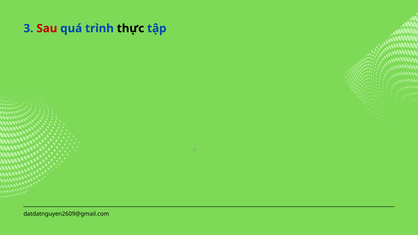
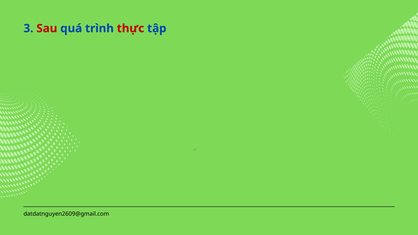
thực colour: black -> red
